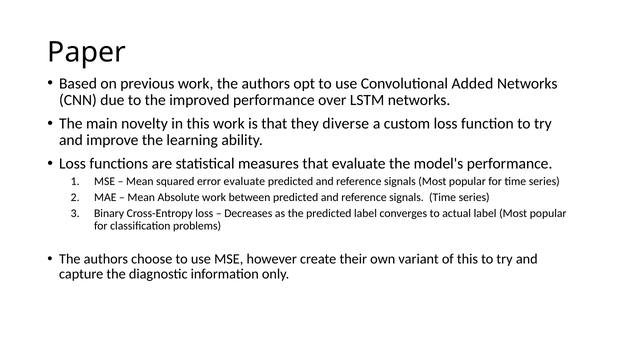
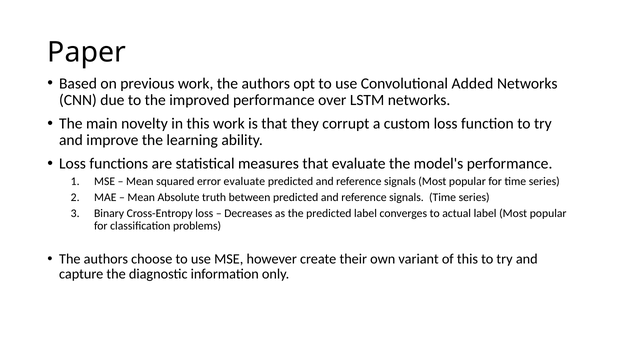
diverse: diverse -> corrupt
Absolute work: work -> truth
